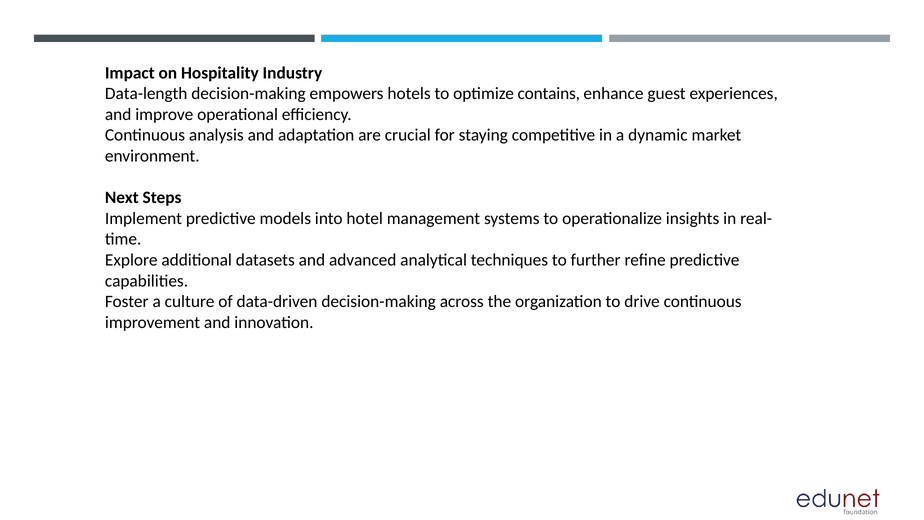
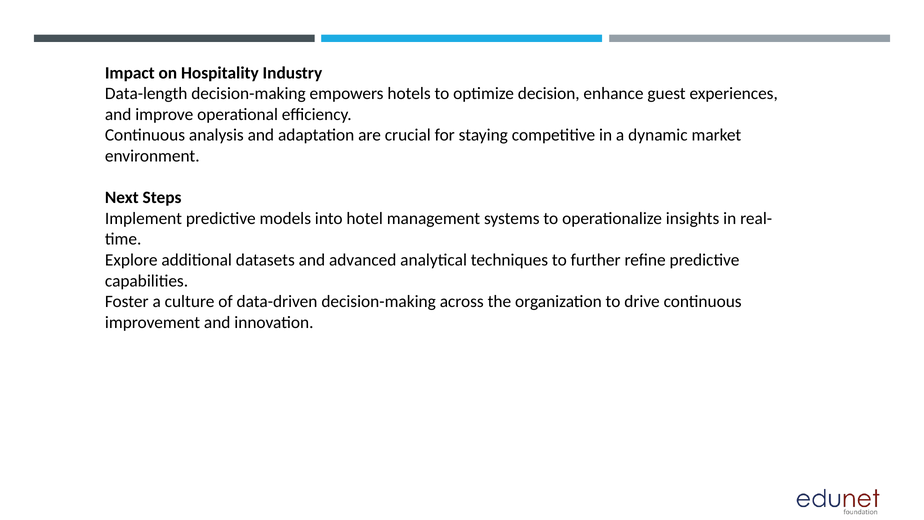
contains: contains -> decision
